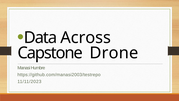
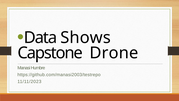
Across: Across -> Shows
